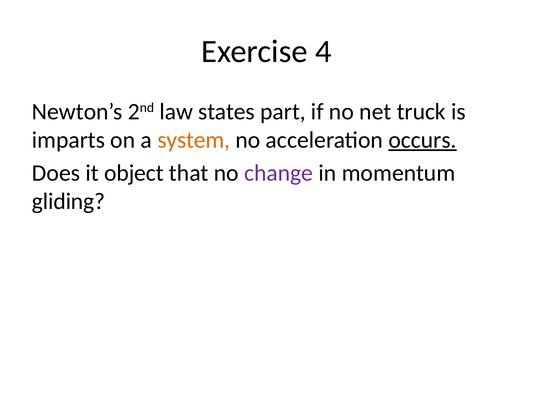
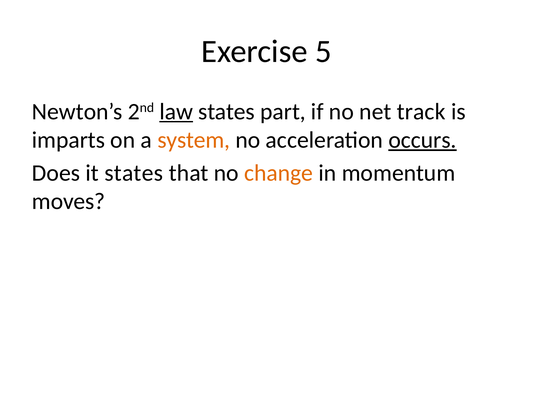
4: 4 -> 5
law underline: none -> present
truck: truck -> track
it object: object -> states
change colour: purple -> orange
gliding: gliding -> moves
